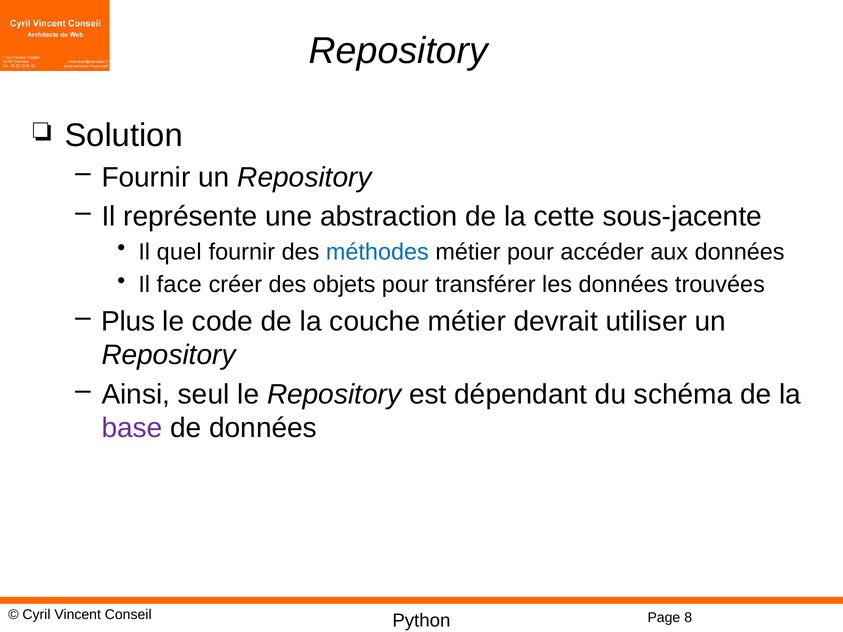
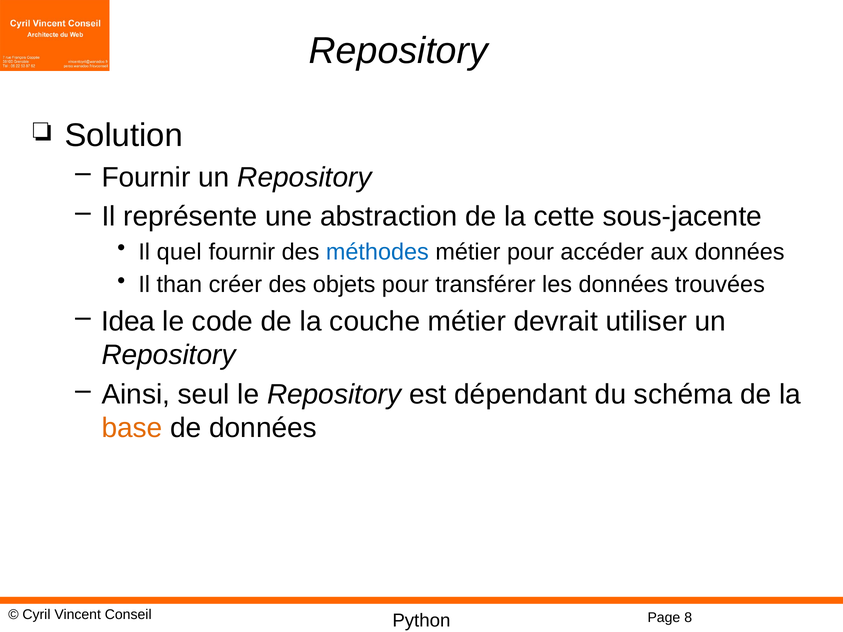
face: face -> than
Plus: Plus -> Idea
base colour: purple -> orange
